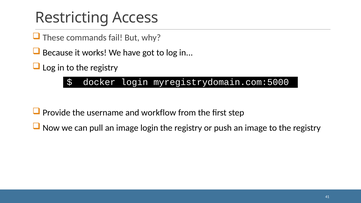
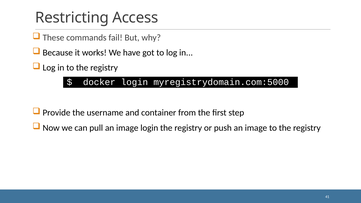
workflow: workflow -> container
